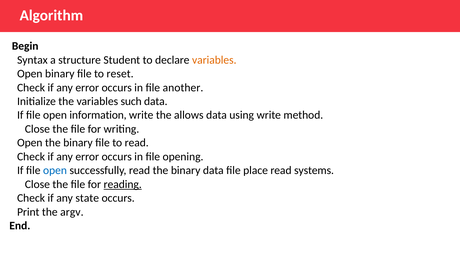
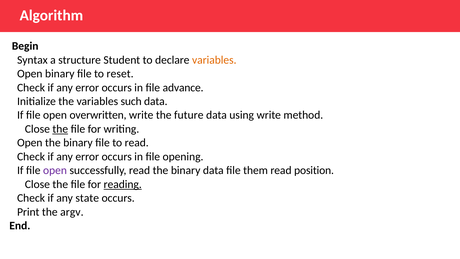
another: another -> advance
information: information -> overwritten
allows: allows -> future
the at (60, 129) underline: none -> present
open at (55, 170) colour: blue -> purple
place: place -> them
systems: systems -> position
